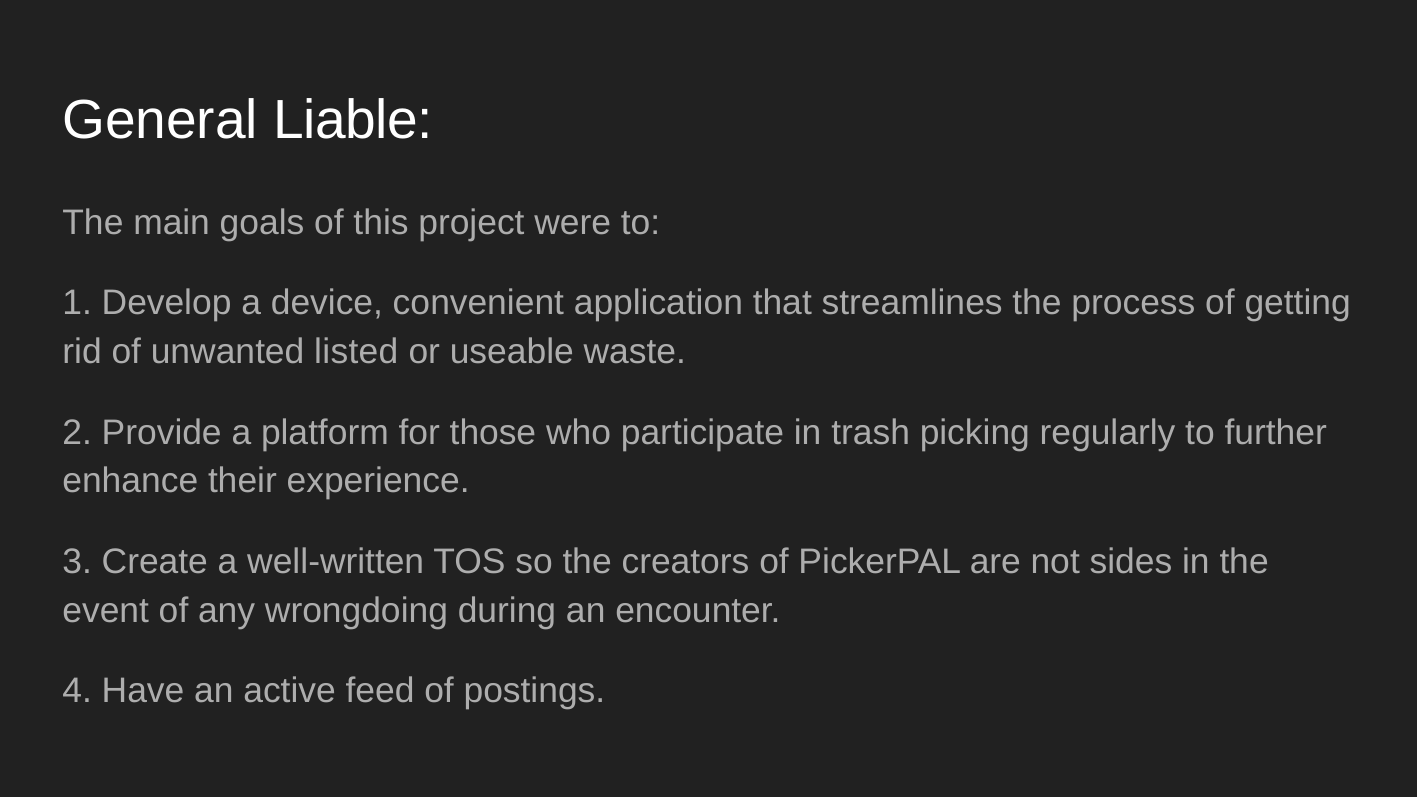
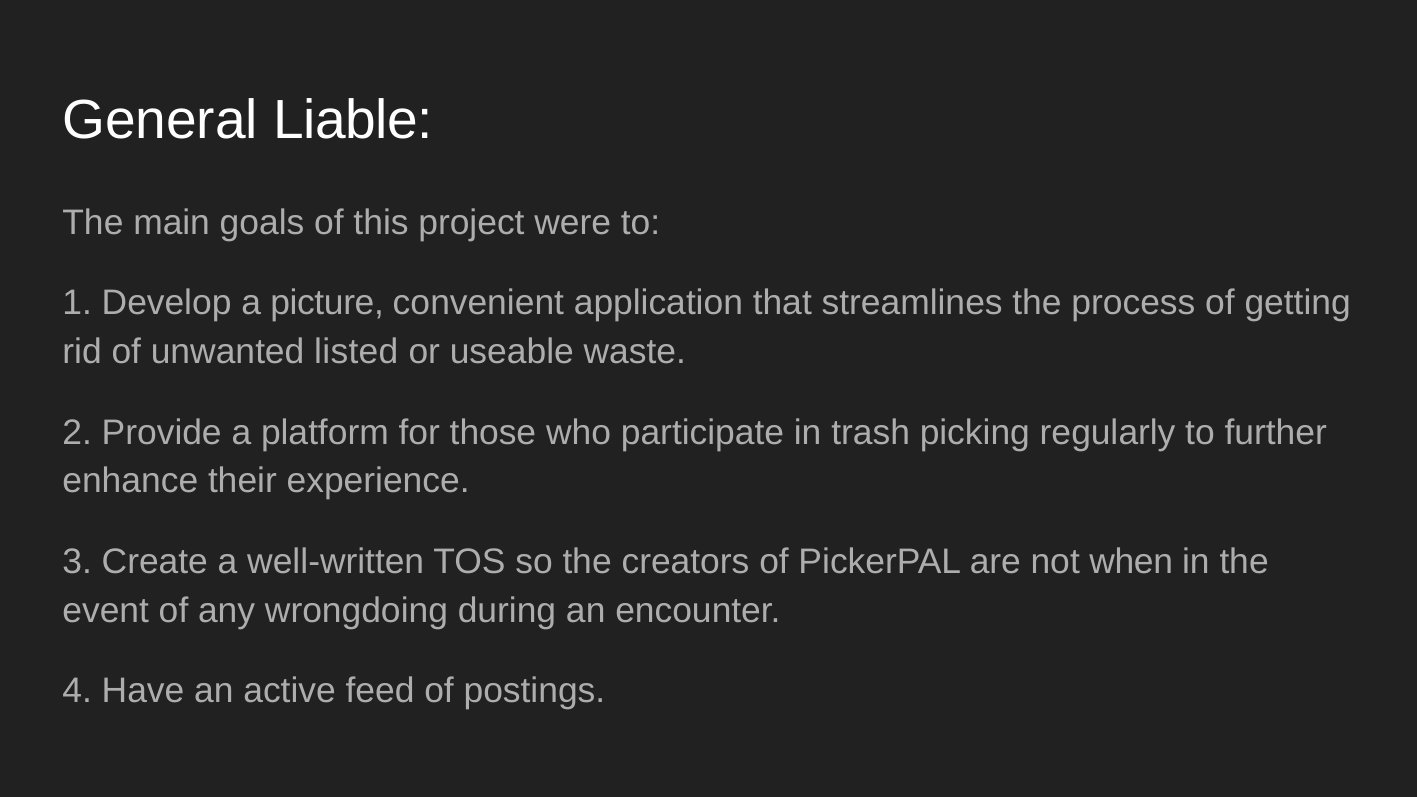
device: device -> picture
sides: sides -> when
